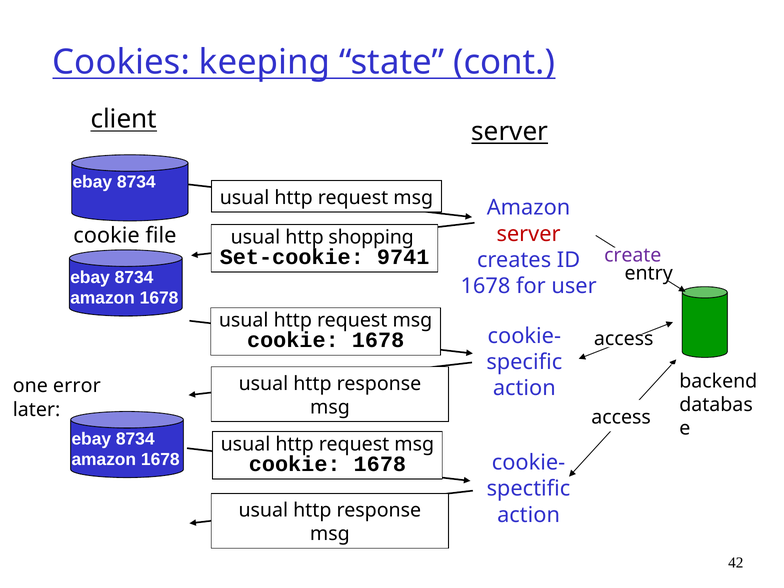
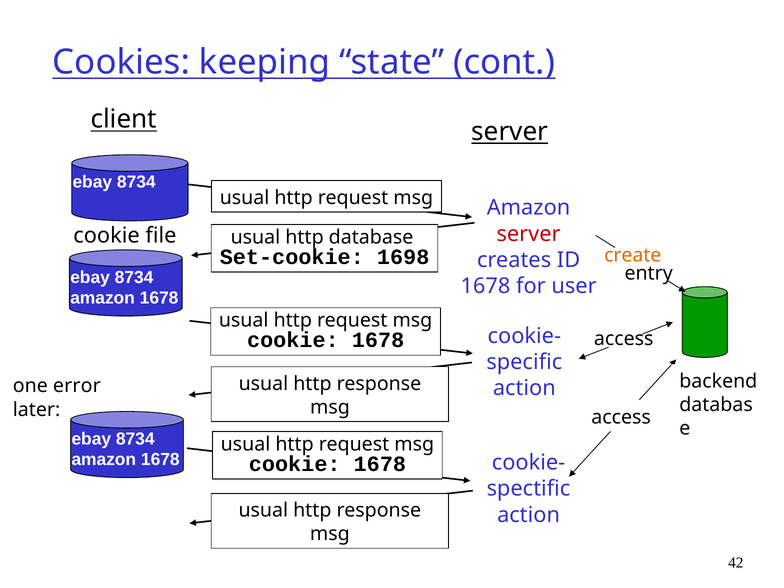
shopping: shopping -> database
9741: 9741 -> 1698
create colour: purple -> orange
